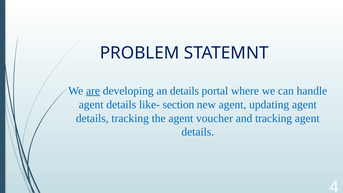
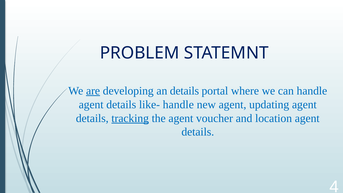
like- section: section -> handle
tracking at (130, 118) underline: none -> present
and tracking: tracking -> location
